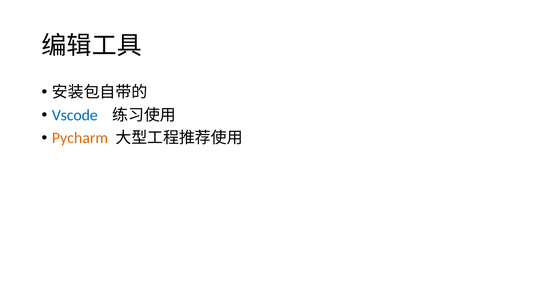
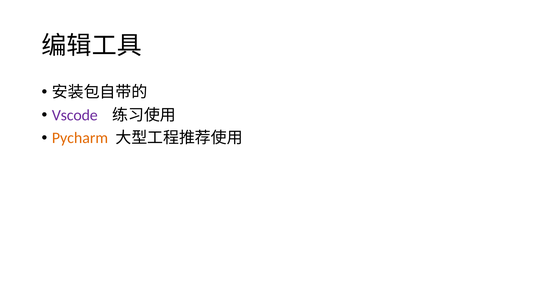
Vscode colour: blue -> purple
